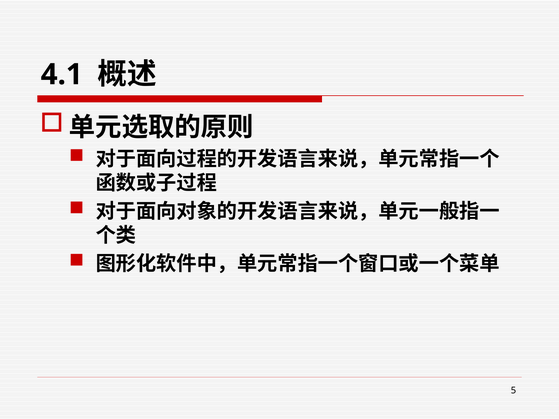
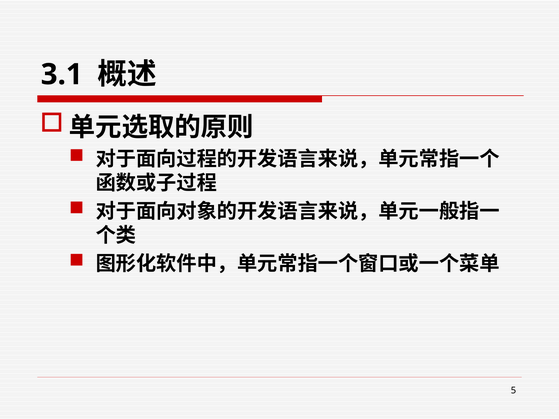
4.1: 4.1 -> 3.1
